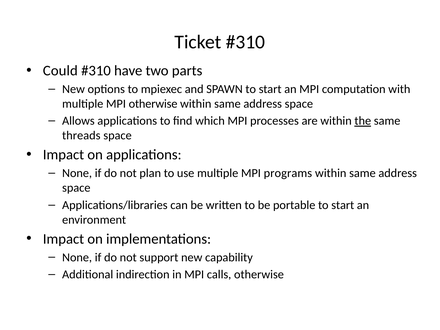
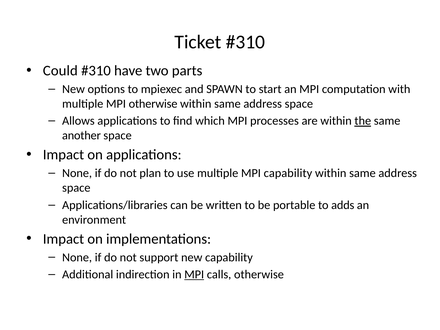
threads: threads -> another
MPI programs: programs -> capability
portable to start: start -> adds
MPI at (194, 274) underline: none -> present
